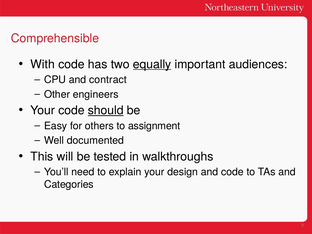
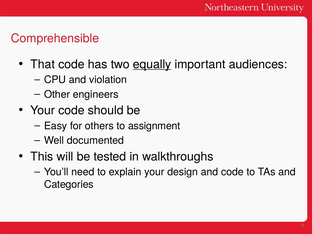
With: With -> That
contract: contract -> violation
should underline: present -> none
